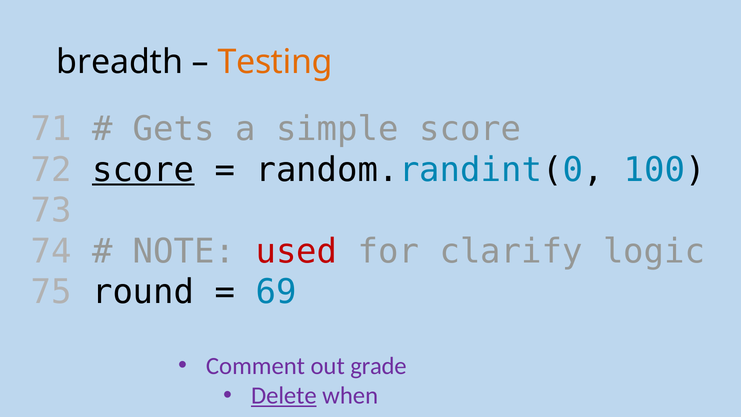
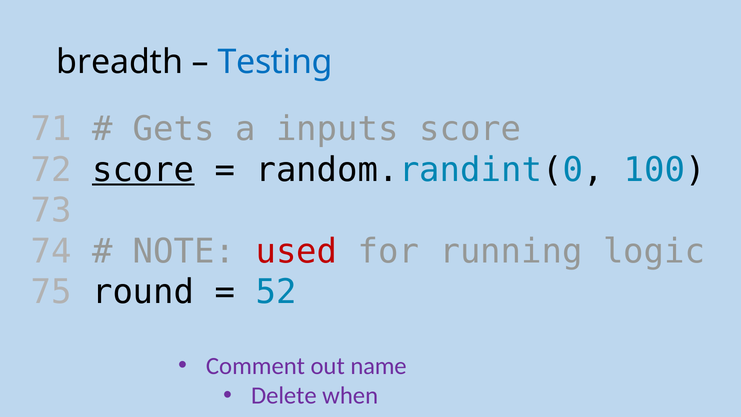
Testing colour: orange -> blue
simple: simple -> inputs
clarify: clarify -> running
69: 69 -> 52
grade: grade -> name
Delete underline: present -> none
